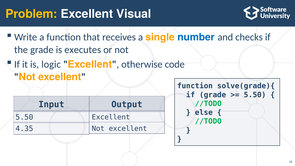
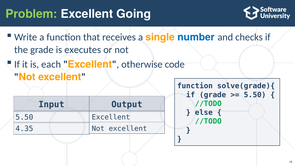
Problem colour: yellow -> light green
Visual: Visual -> Going
logic: logic -> each
